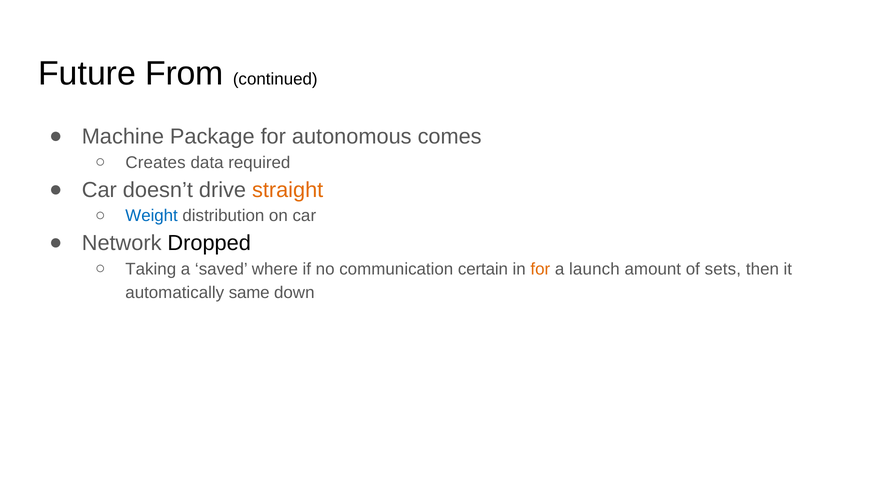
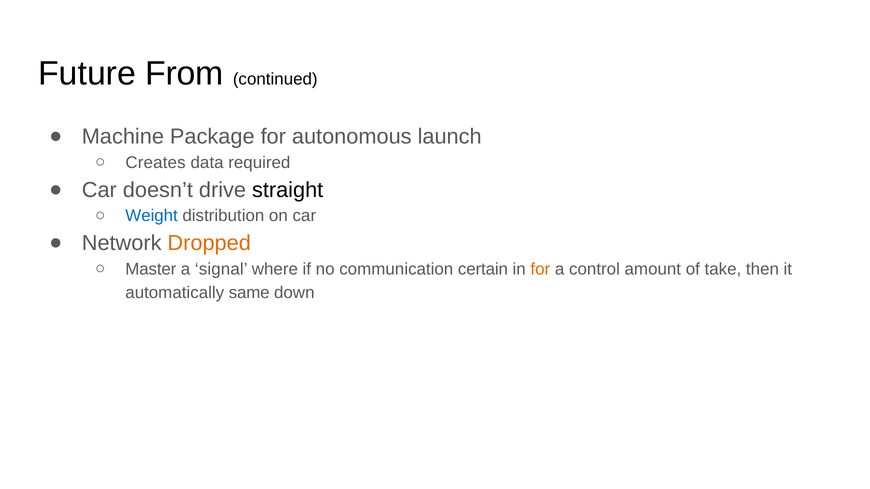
comes: comes -> launch
straight colour: orange -> black
Dropped colour: black -> orange
Taking: Taking -> Master
saved: saved -> signal
launch: launch -> control
sets: sets -> take
